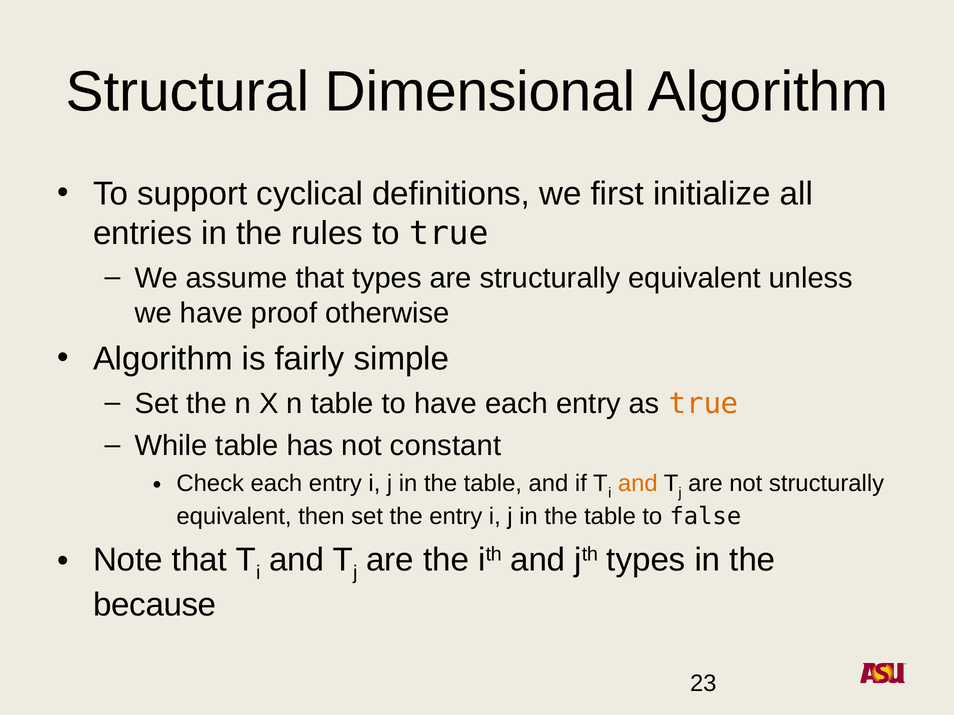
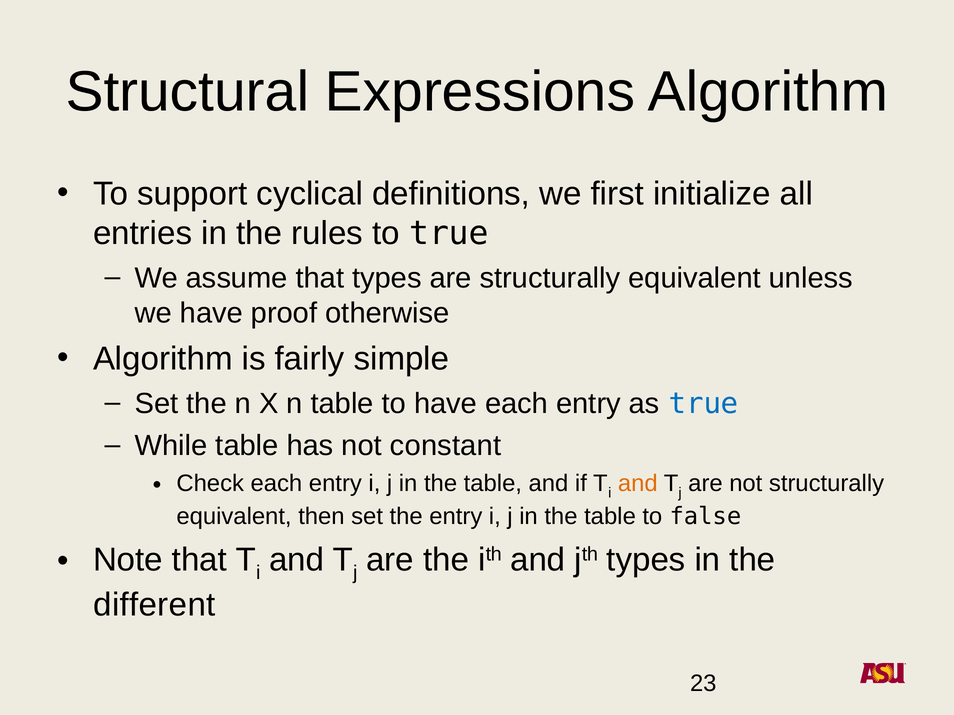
Dimensional: Dimensional -> Expressions
true at (704, 404) colour: orange -> blue
because: because -> different
